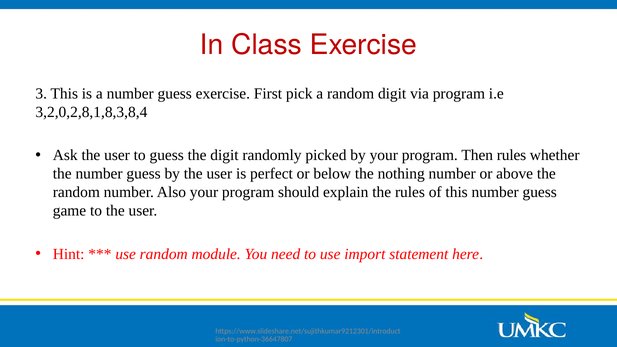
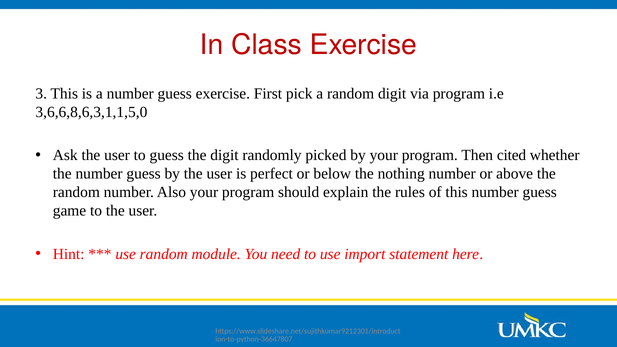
3,2,0,2,8,1,8,3,8,4: 3,2,0,2,8,1,8,3,8,4 -> 3,6,6,8,6,3,1,1,5,0
Then rules: rules -> cited
